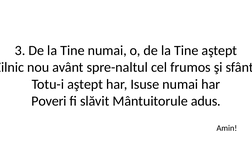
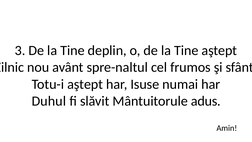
Tine numai: numai -> deplin
Poveri: Poveri -> Duhul
